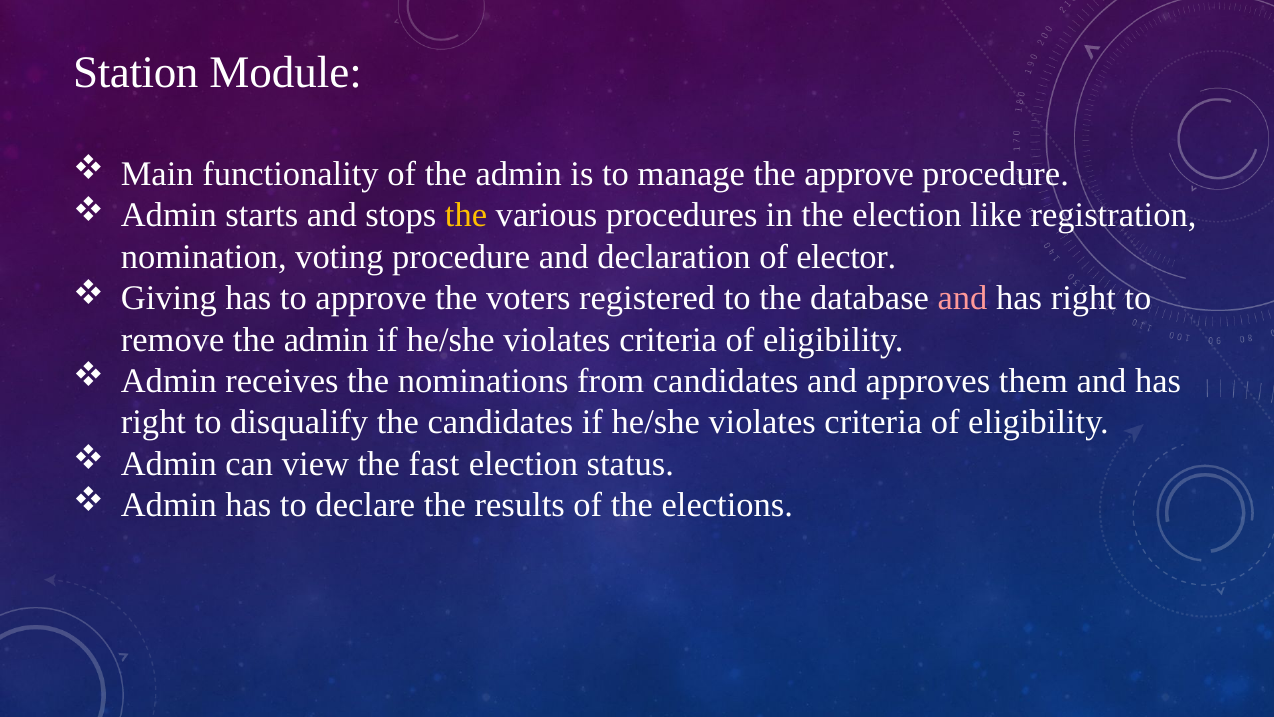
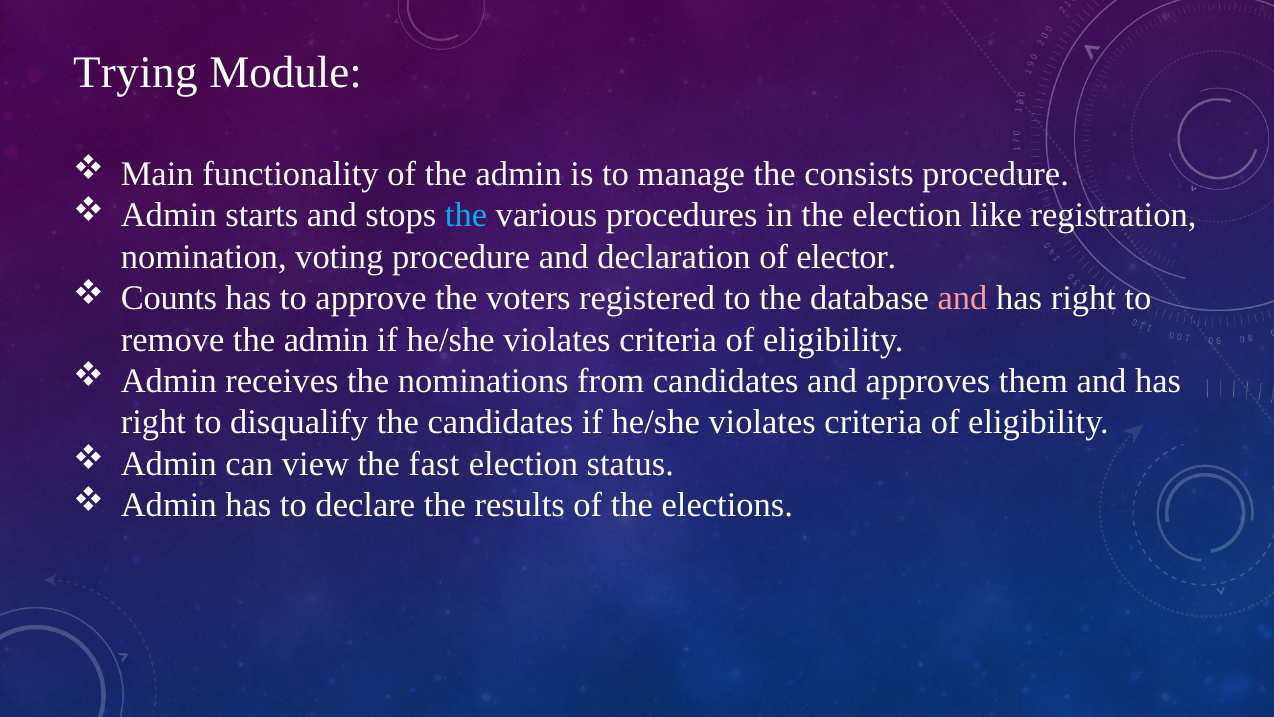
Station: Station -> Trying
the approve: approve -> consists
the at (466, 215) colour: yellow -> light blue
Giving: Giving -> Counts
